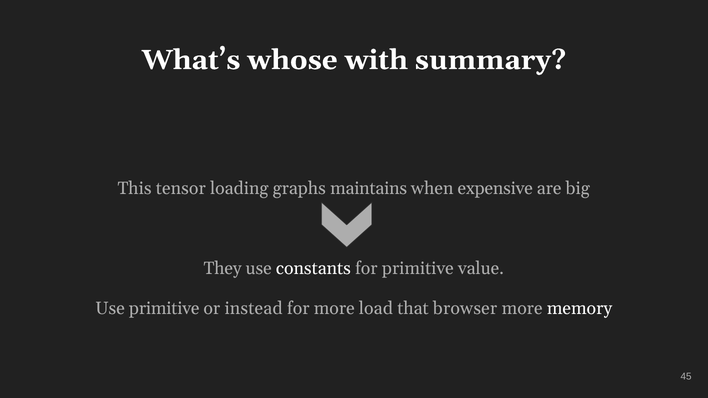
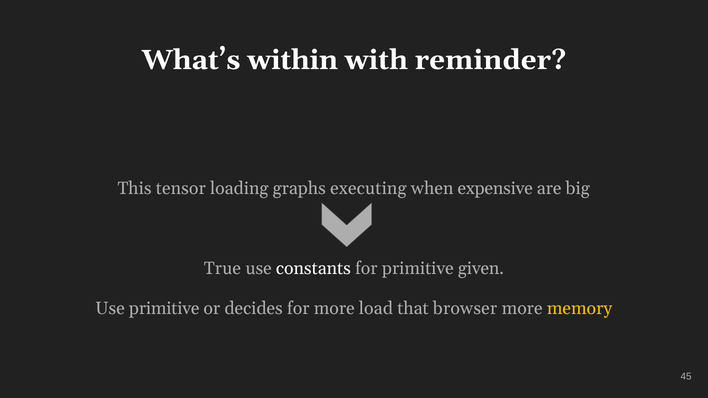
whose: whose -> within
summary: summary -> reminder
maintains: maintains -> executing
They: They -> True
value: value -> given
instead: instead -> decides
memory colour: white -> yellow
